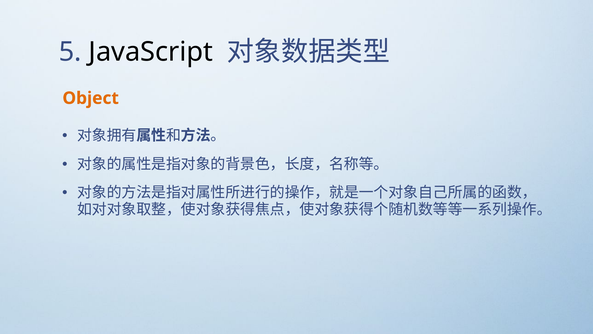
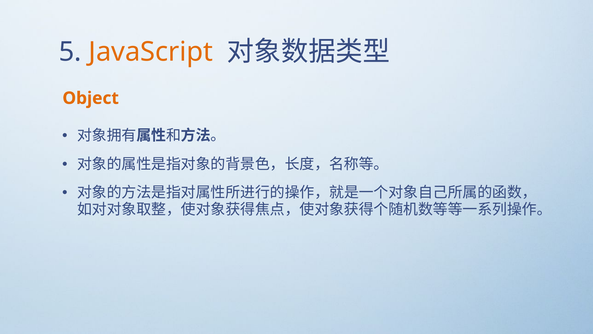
JavaScript colour: black -> orange
